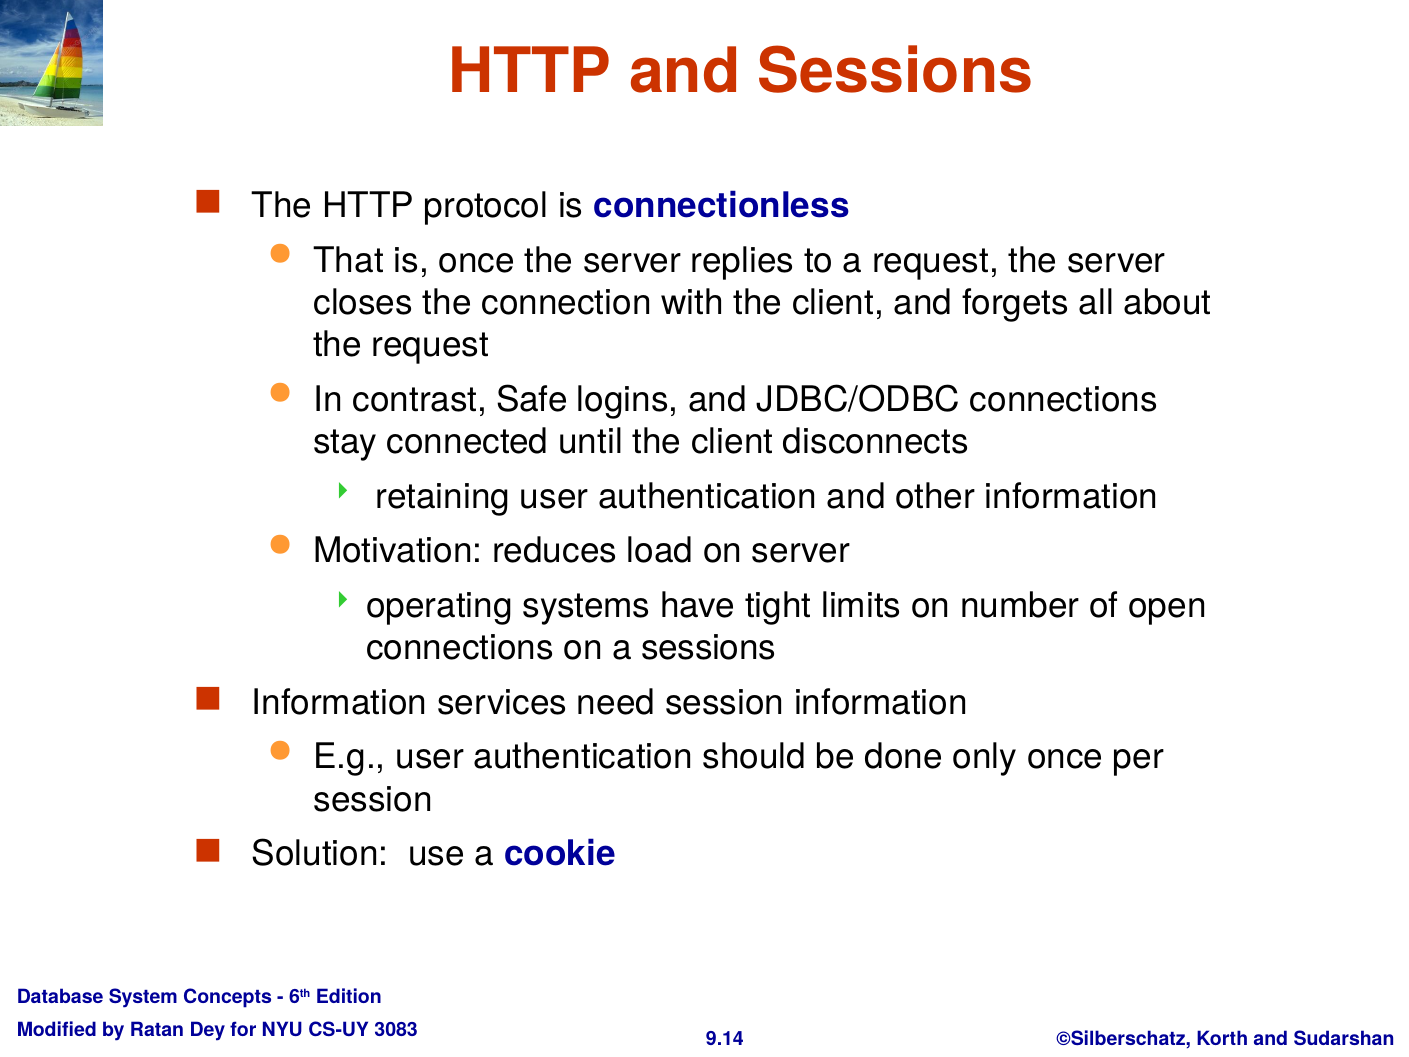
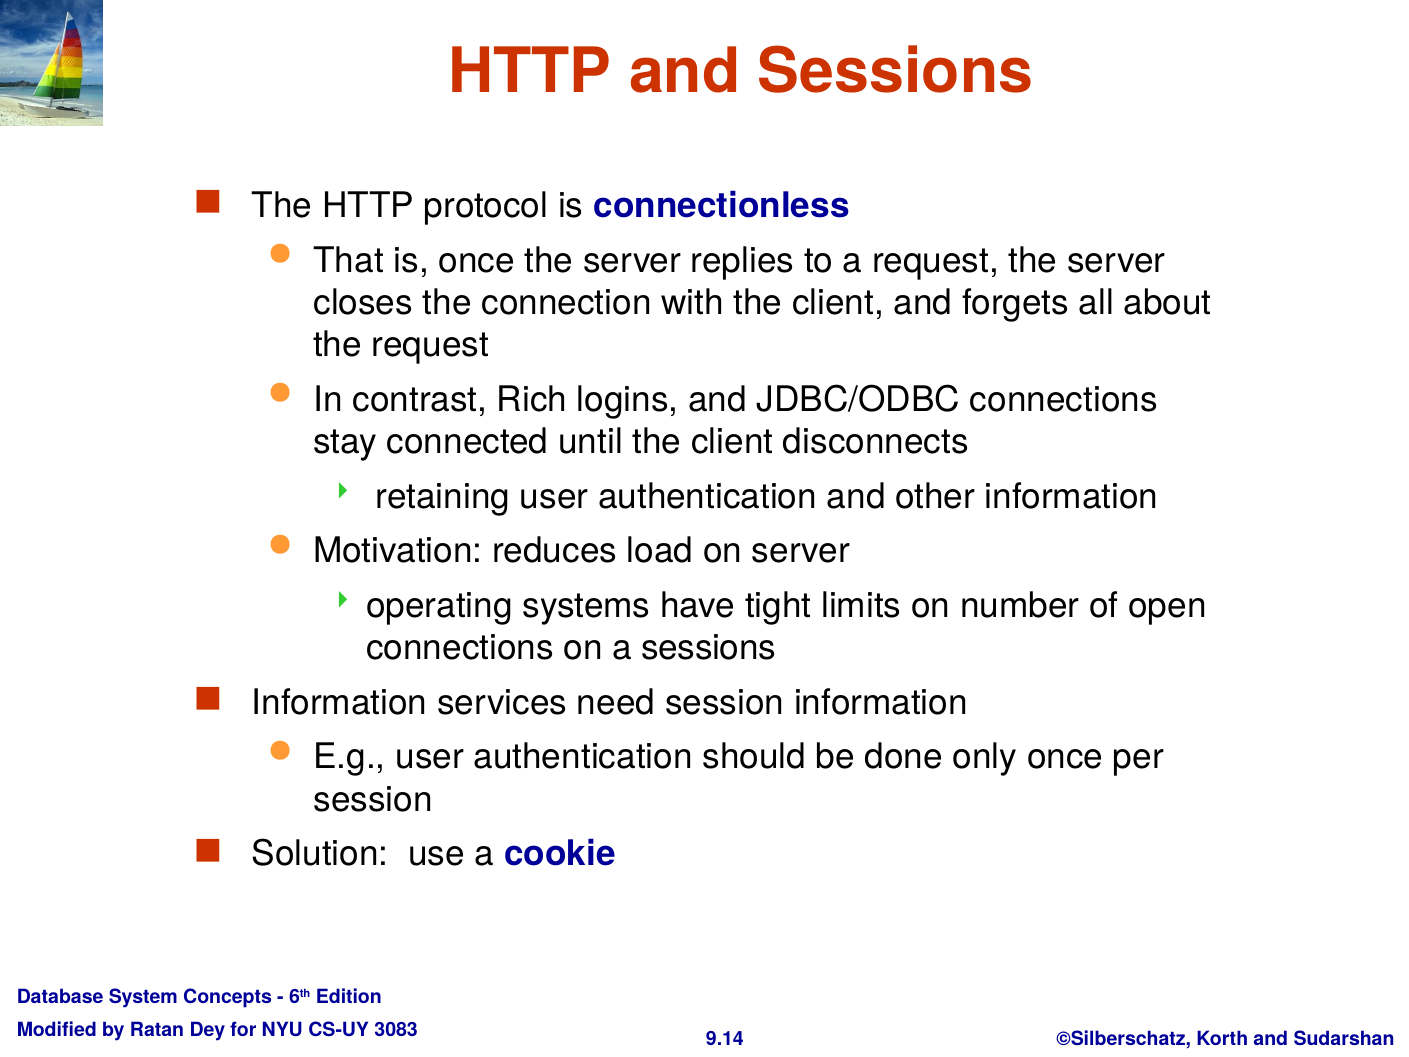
Safe: Safe -> Rich
